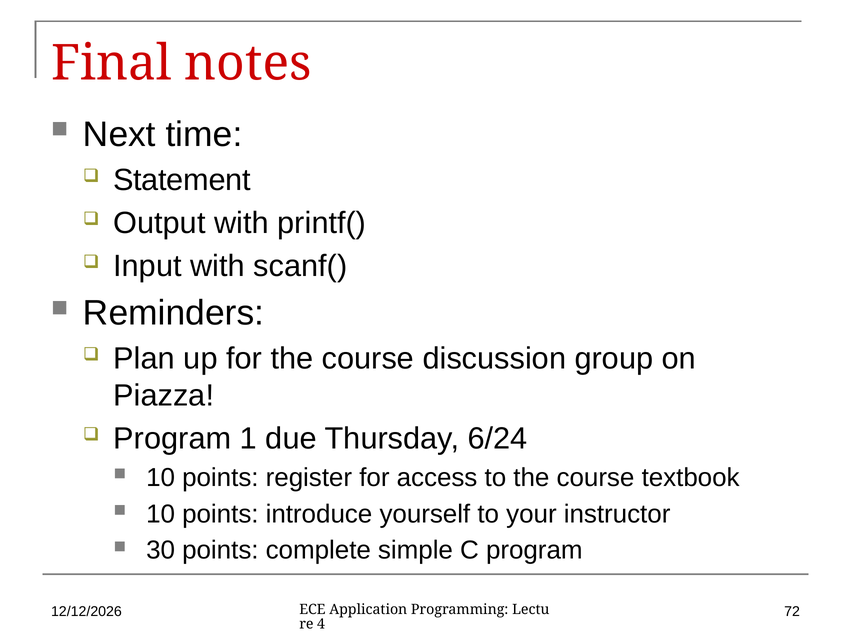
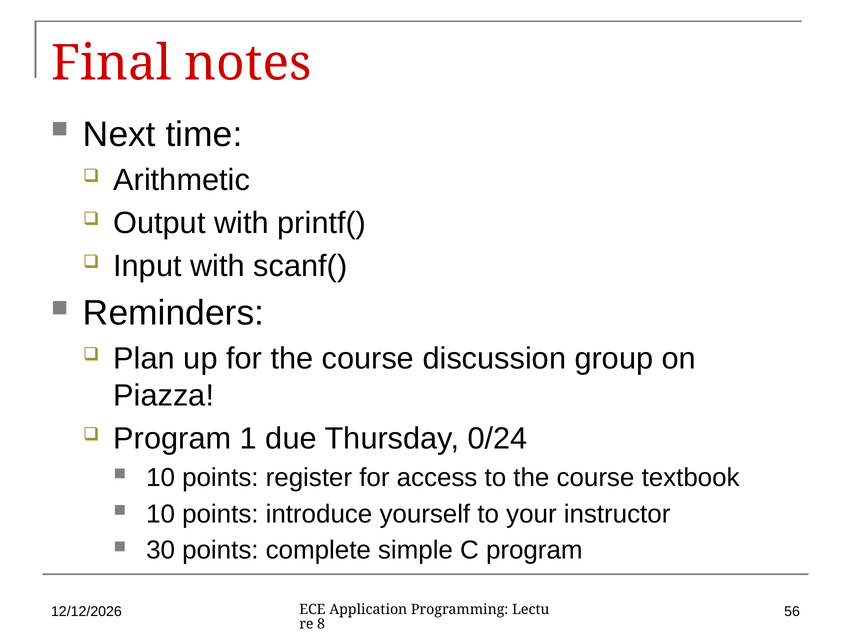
Statement: Statement -> Arithmetic
6/24: 6/24 -> 0/24
72: 72 -> 56
4: 4 -> 8
